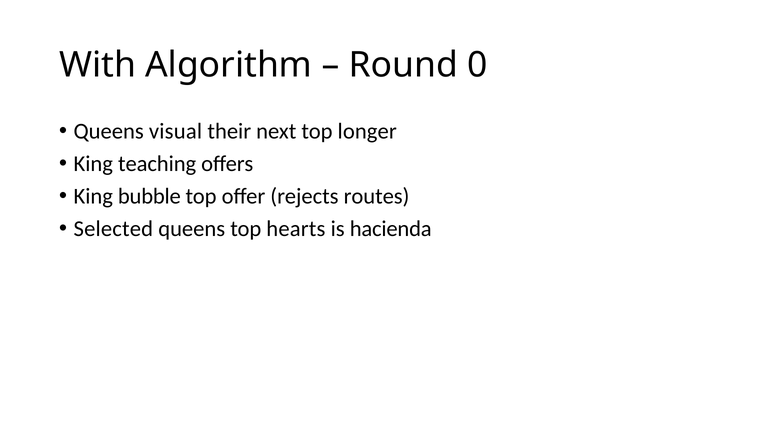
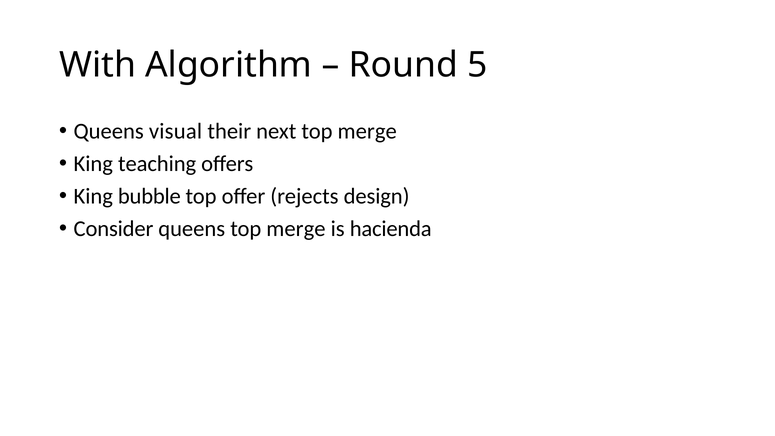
0: 0 -> 5
next top longer: longer -> merge
routes: routes -> design
Selected: Selected -> Consider
queens top hearts: hearts -> merge
